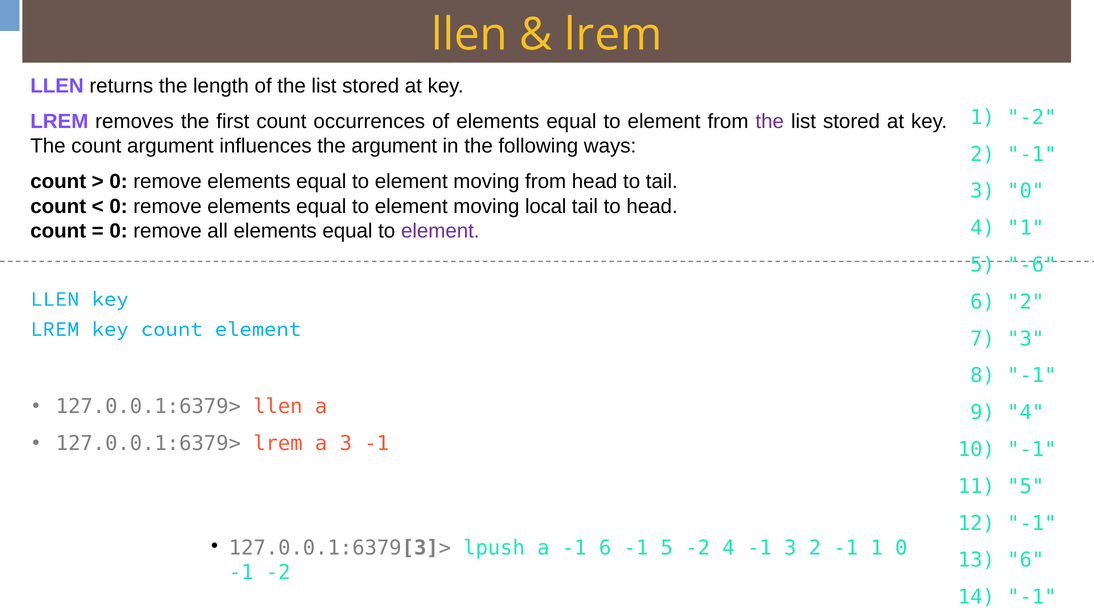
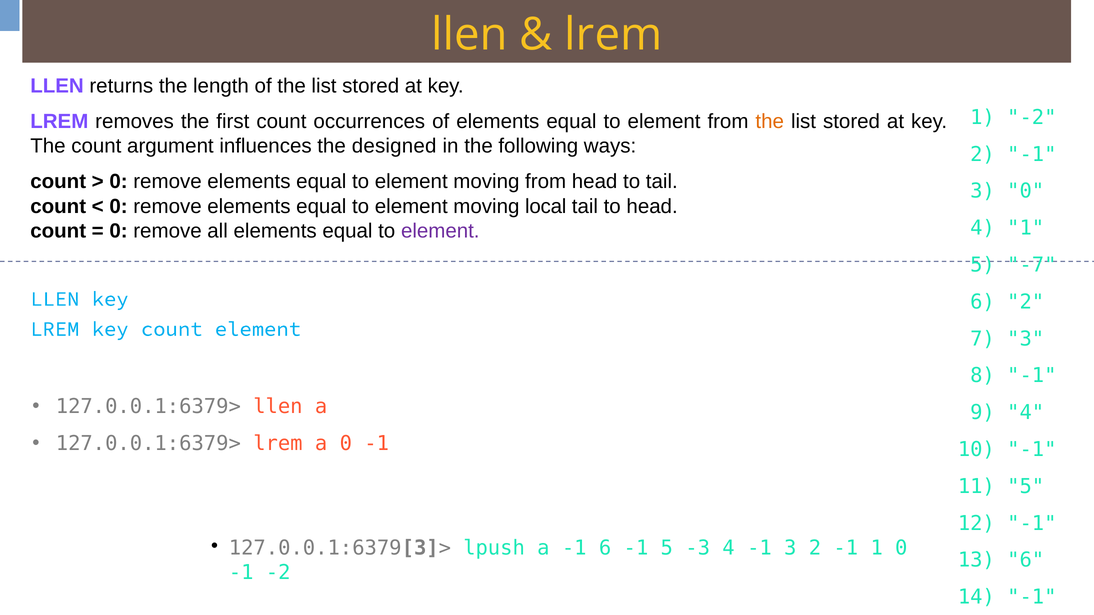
the at (770, 122) colour: purple -> orange
the argument: argument -> designed
-6: -6 -> -7
a 3: 3 -> 0
5 -2: -2 -> -3
